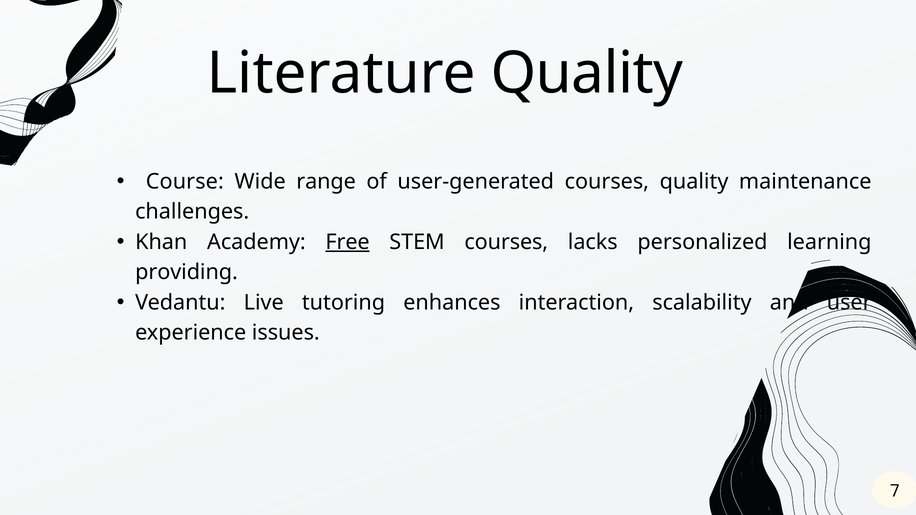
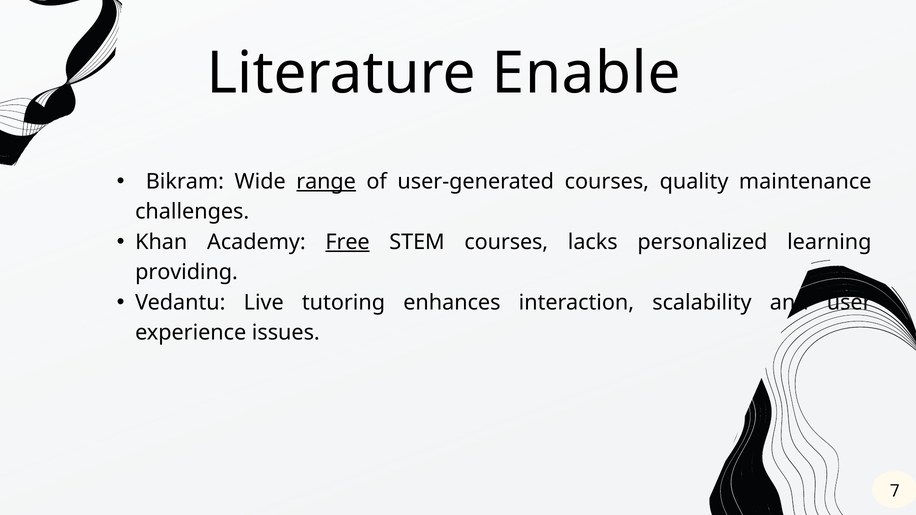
Literature Quality: Quality -> Enable
Course: Course -> Bikram
range underline: none -> present
